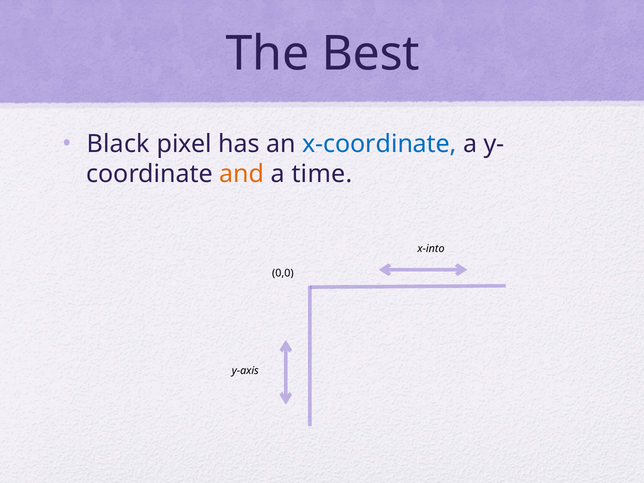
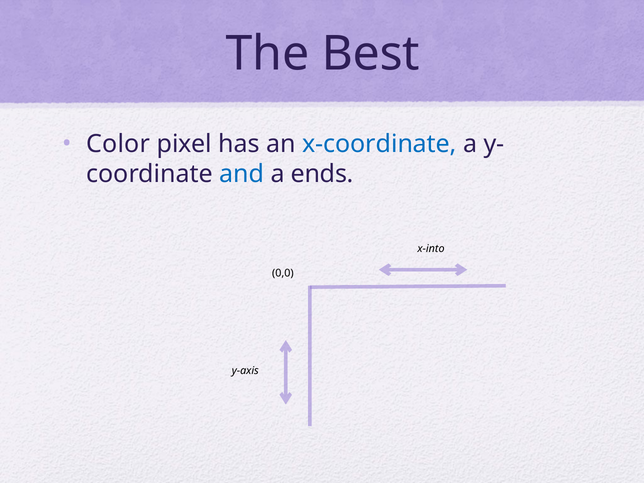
Black: Black -> Color
and colour: orange -> blue
time: time -> ends
